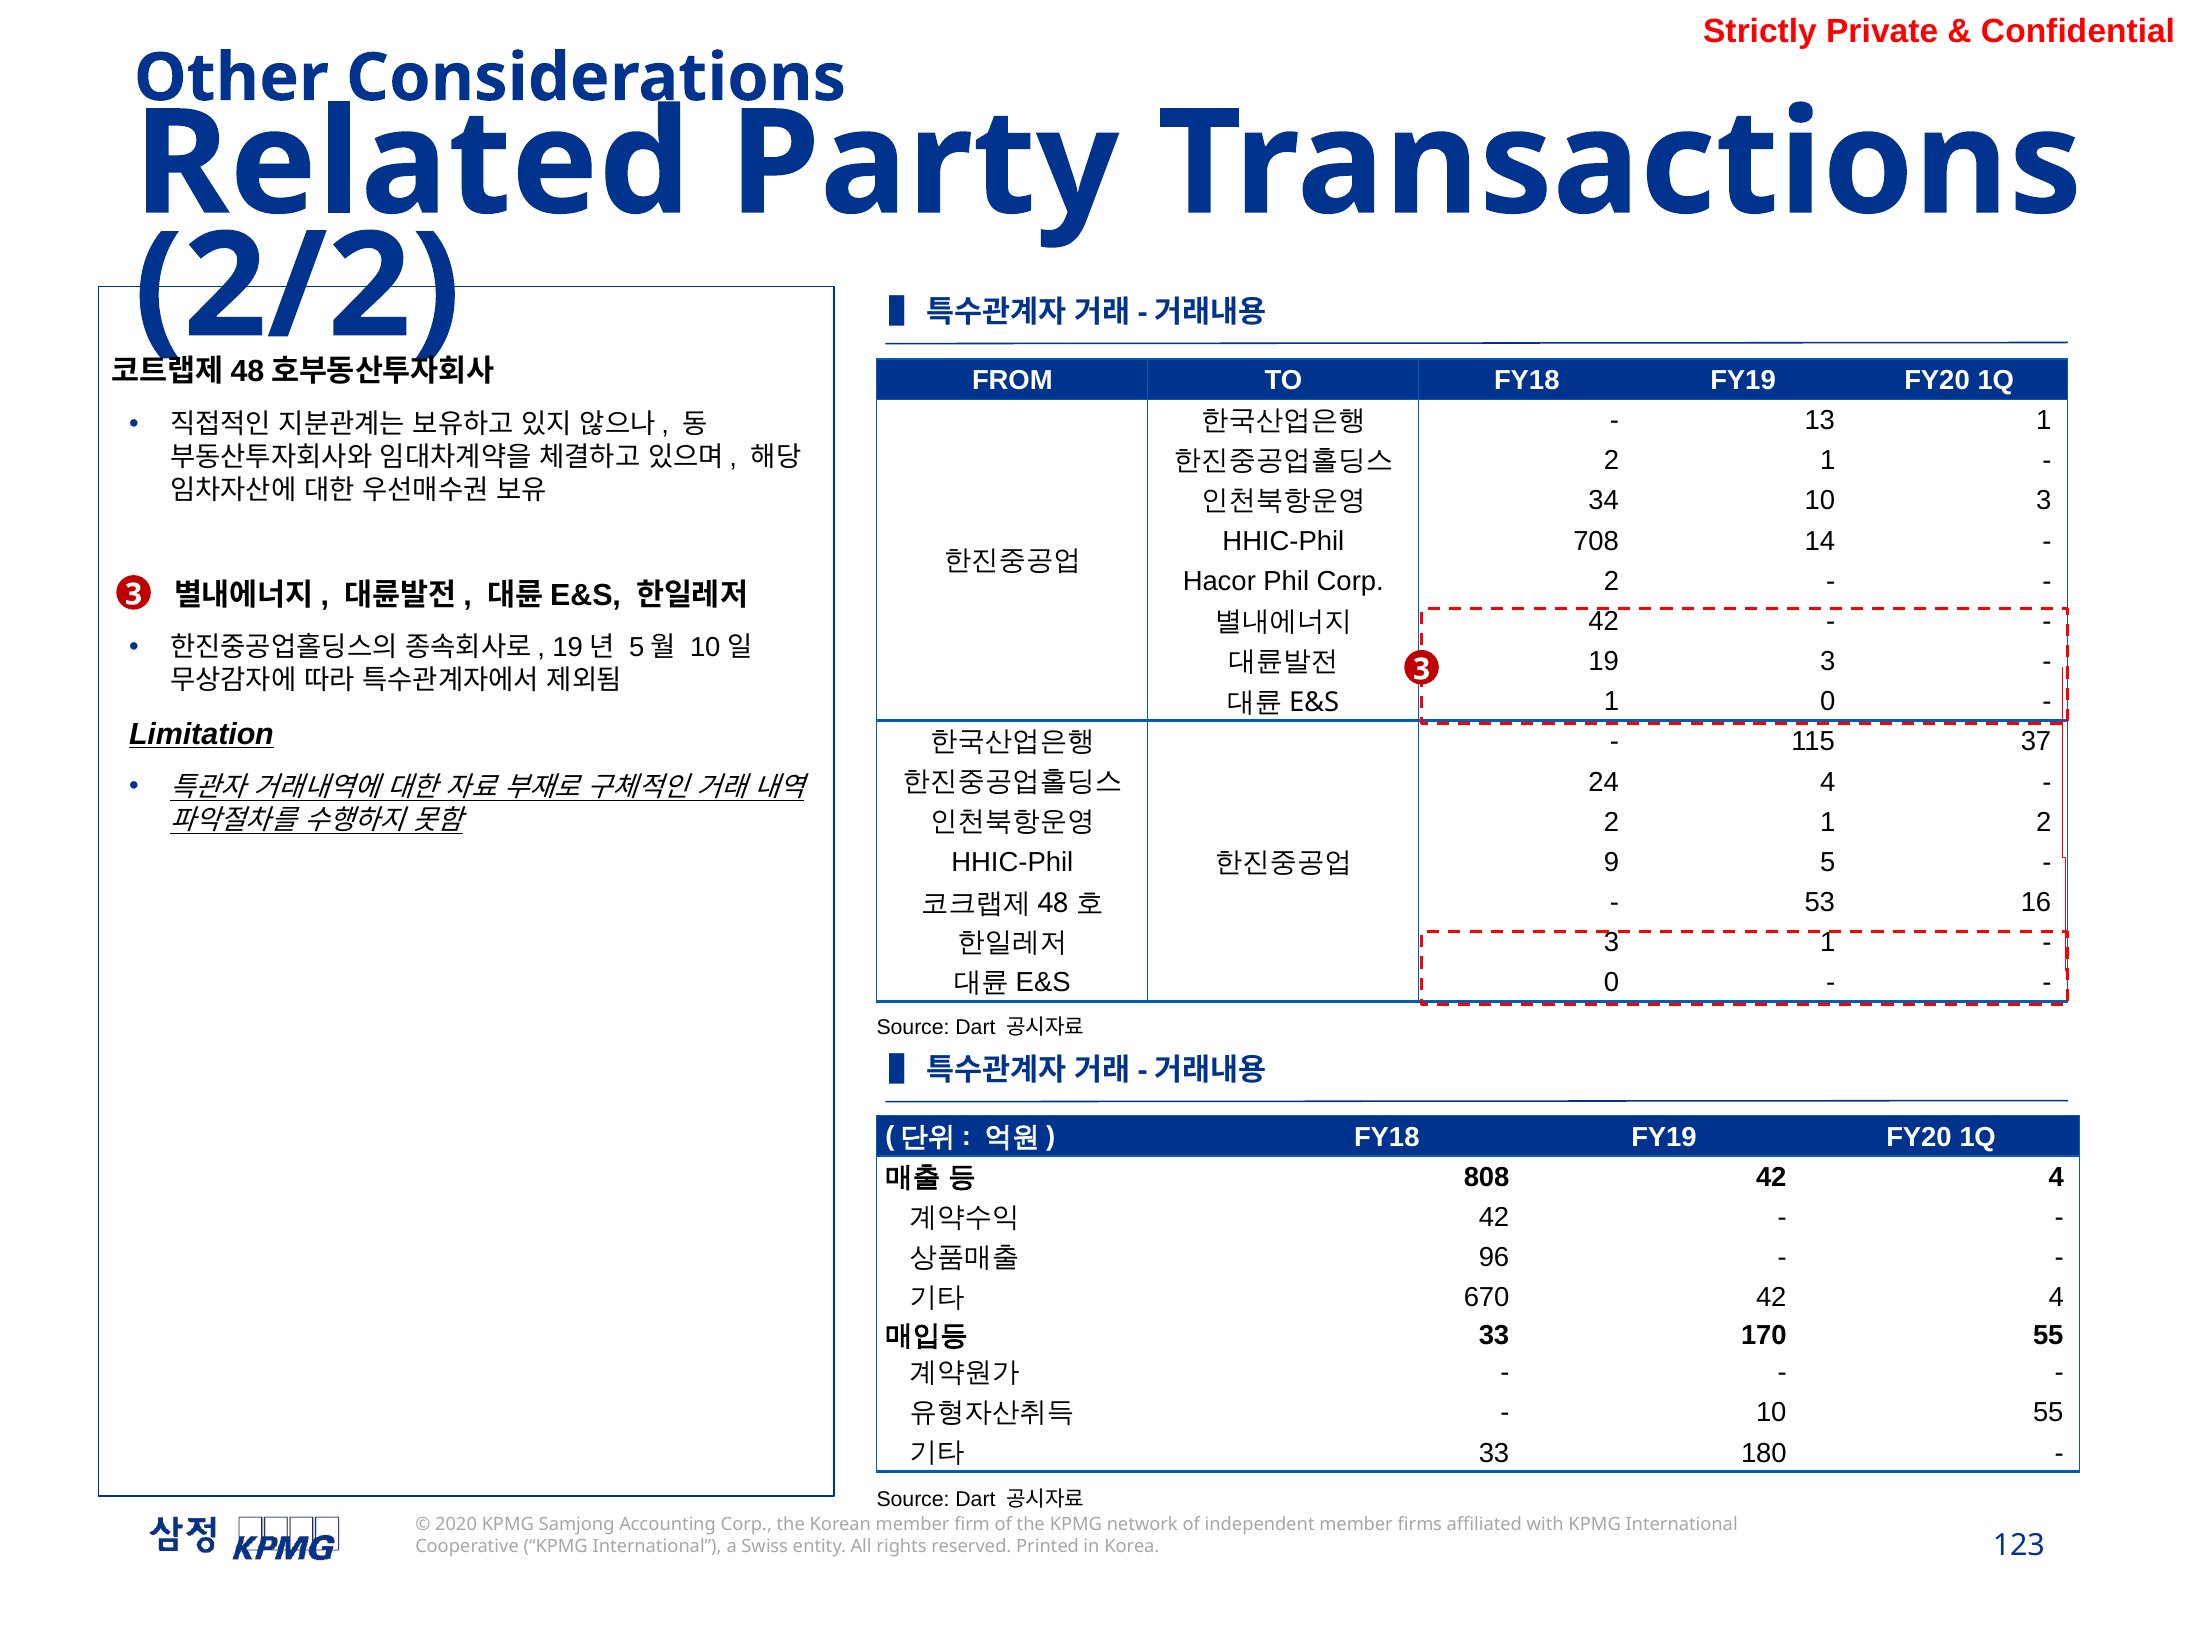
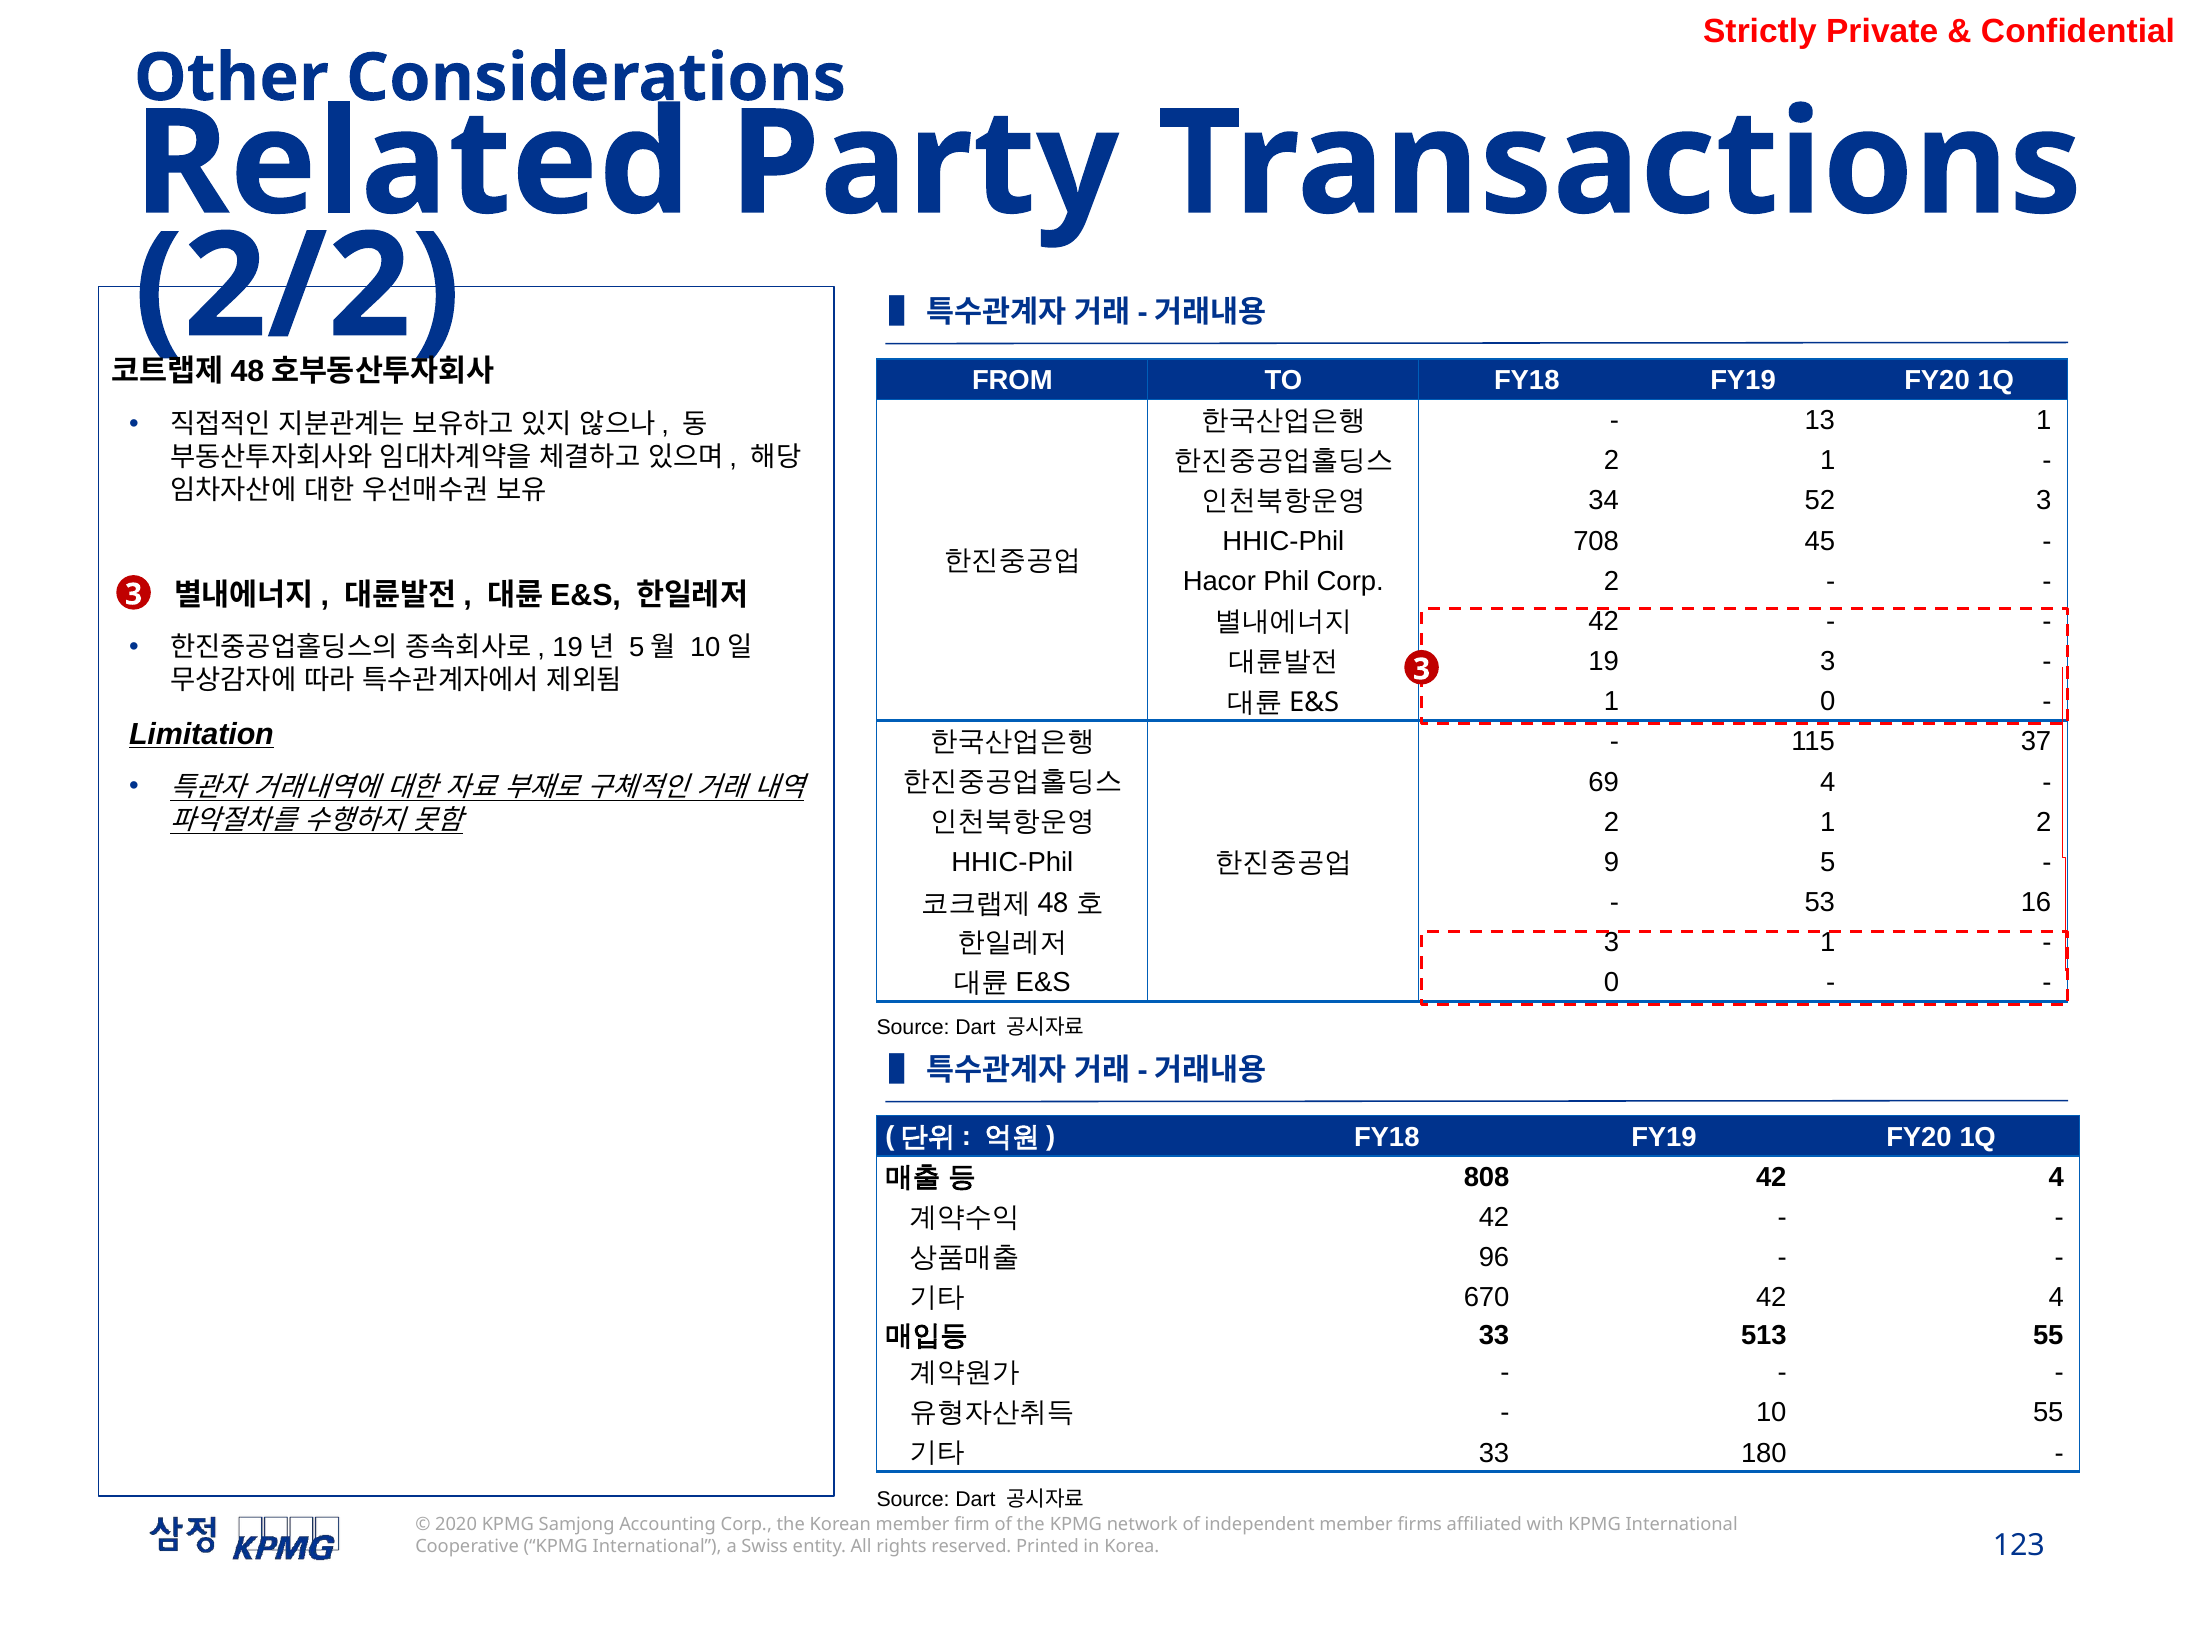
34 10: 10 -> 52
14: 14 -> 45
24: 24 -> 69
170: 170 -> 513
